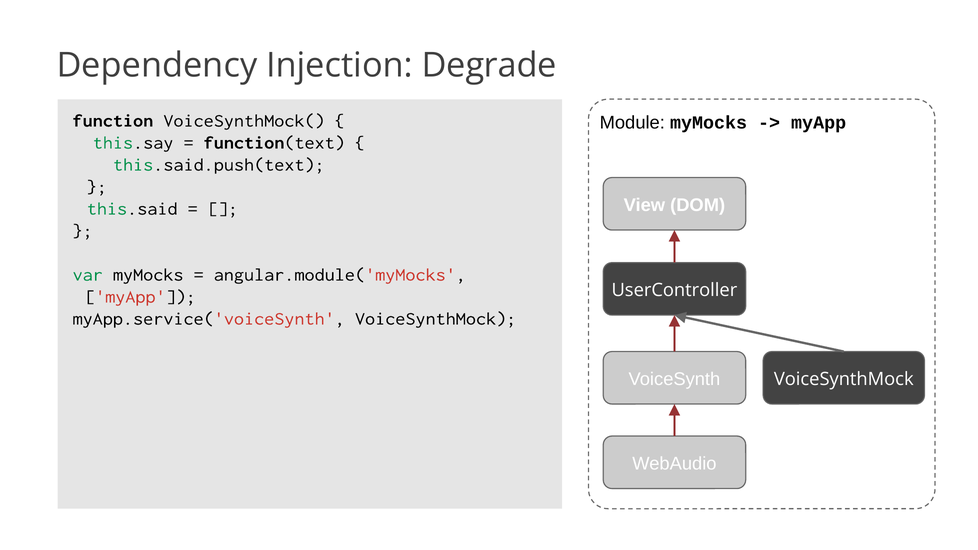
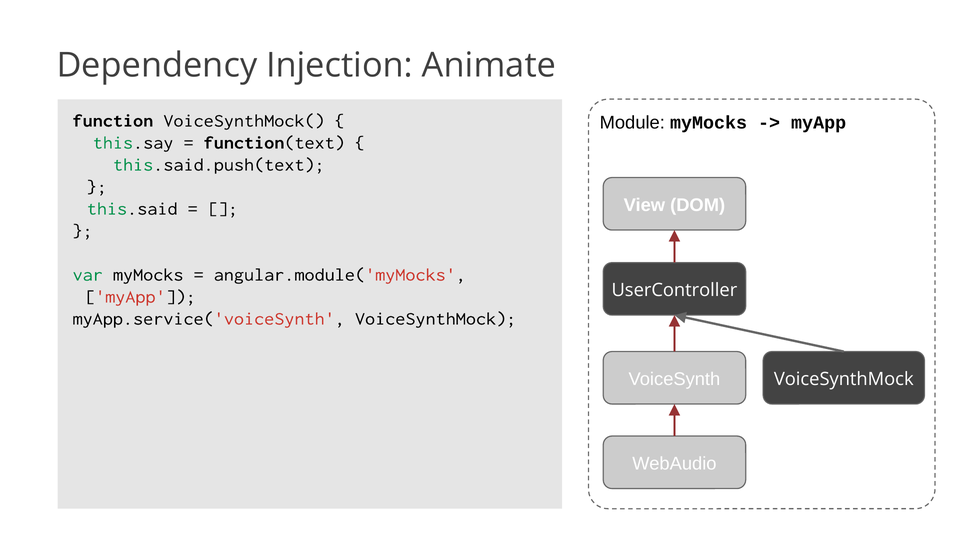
Degrade: Degrade -> Animate
